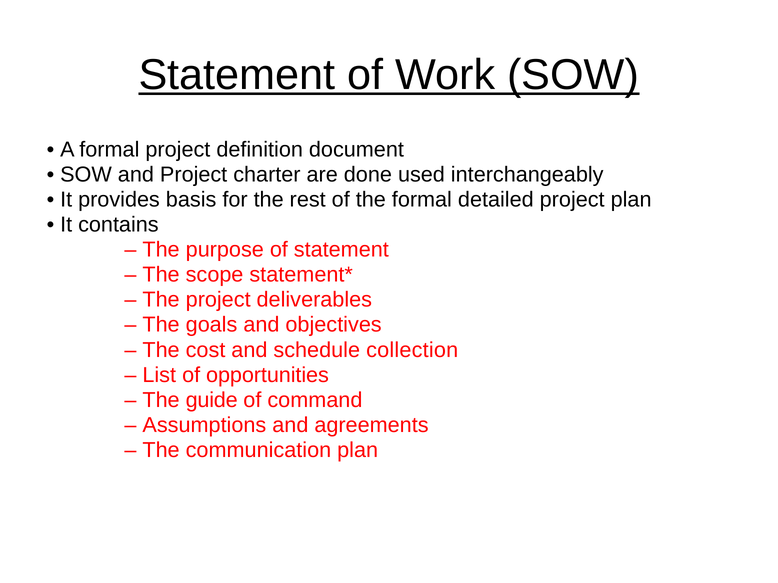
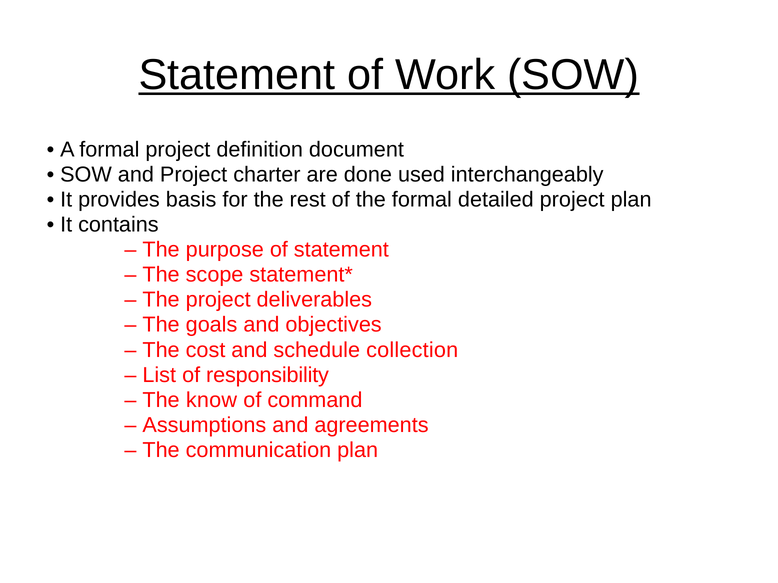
opportunities: opportunities -> responsibility
guide: guide -> know
